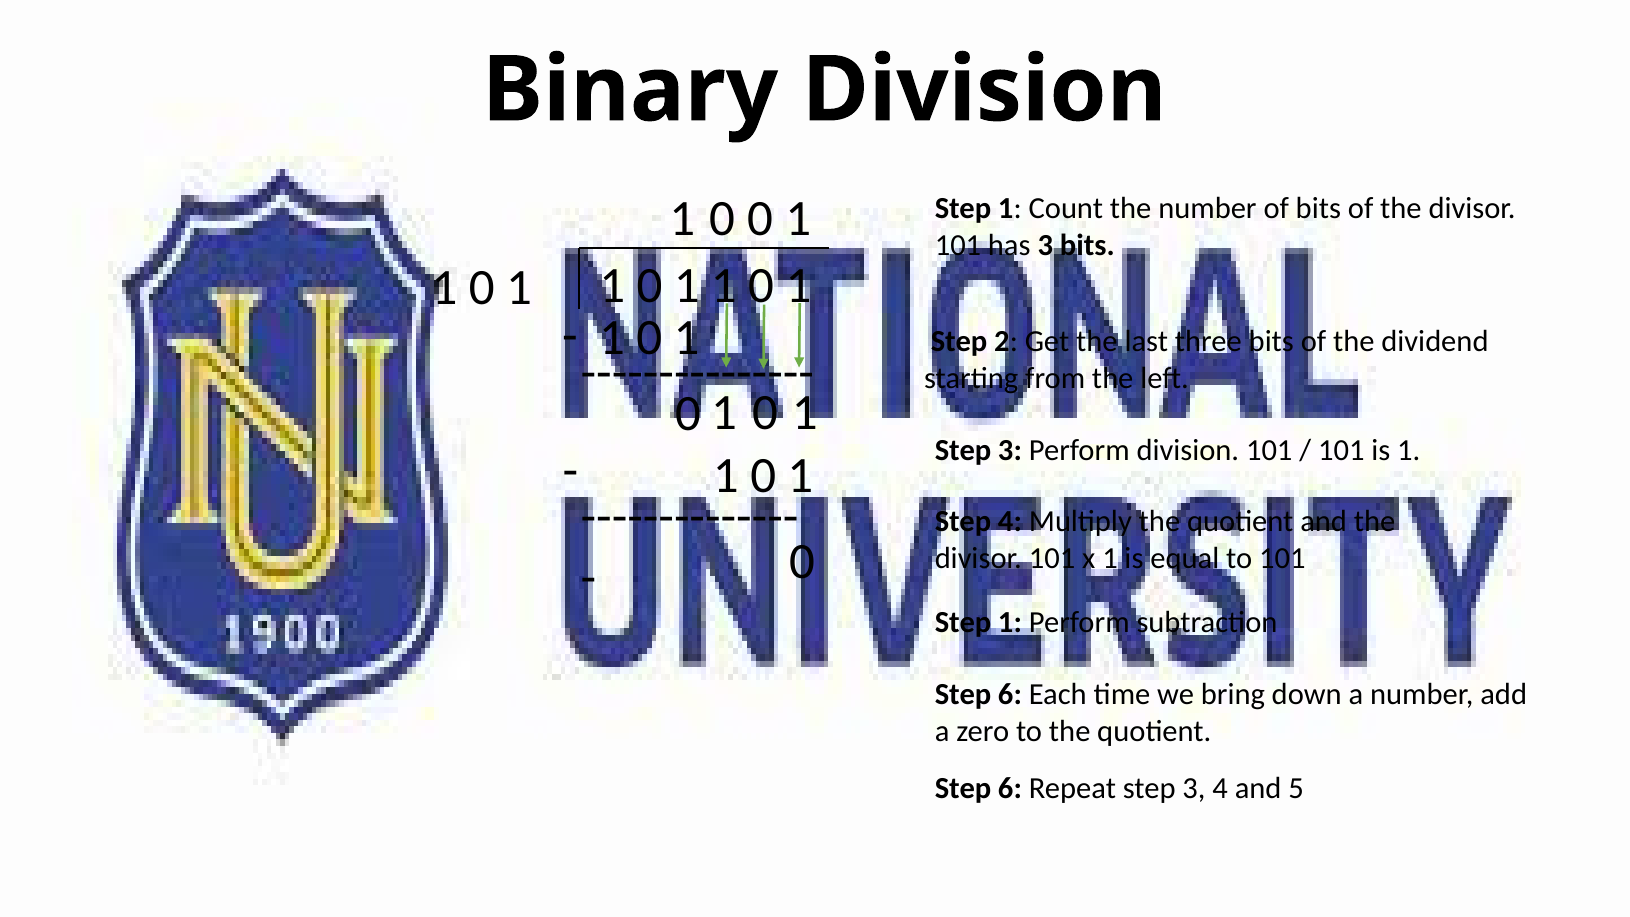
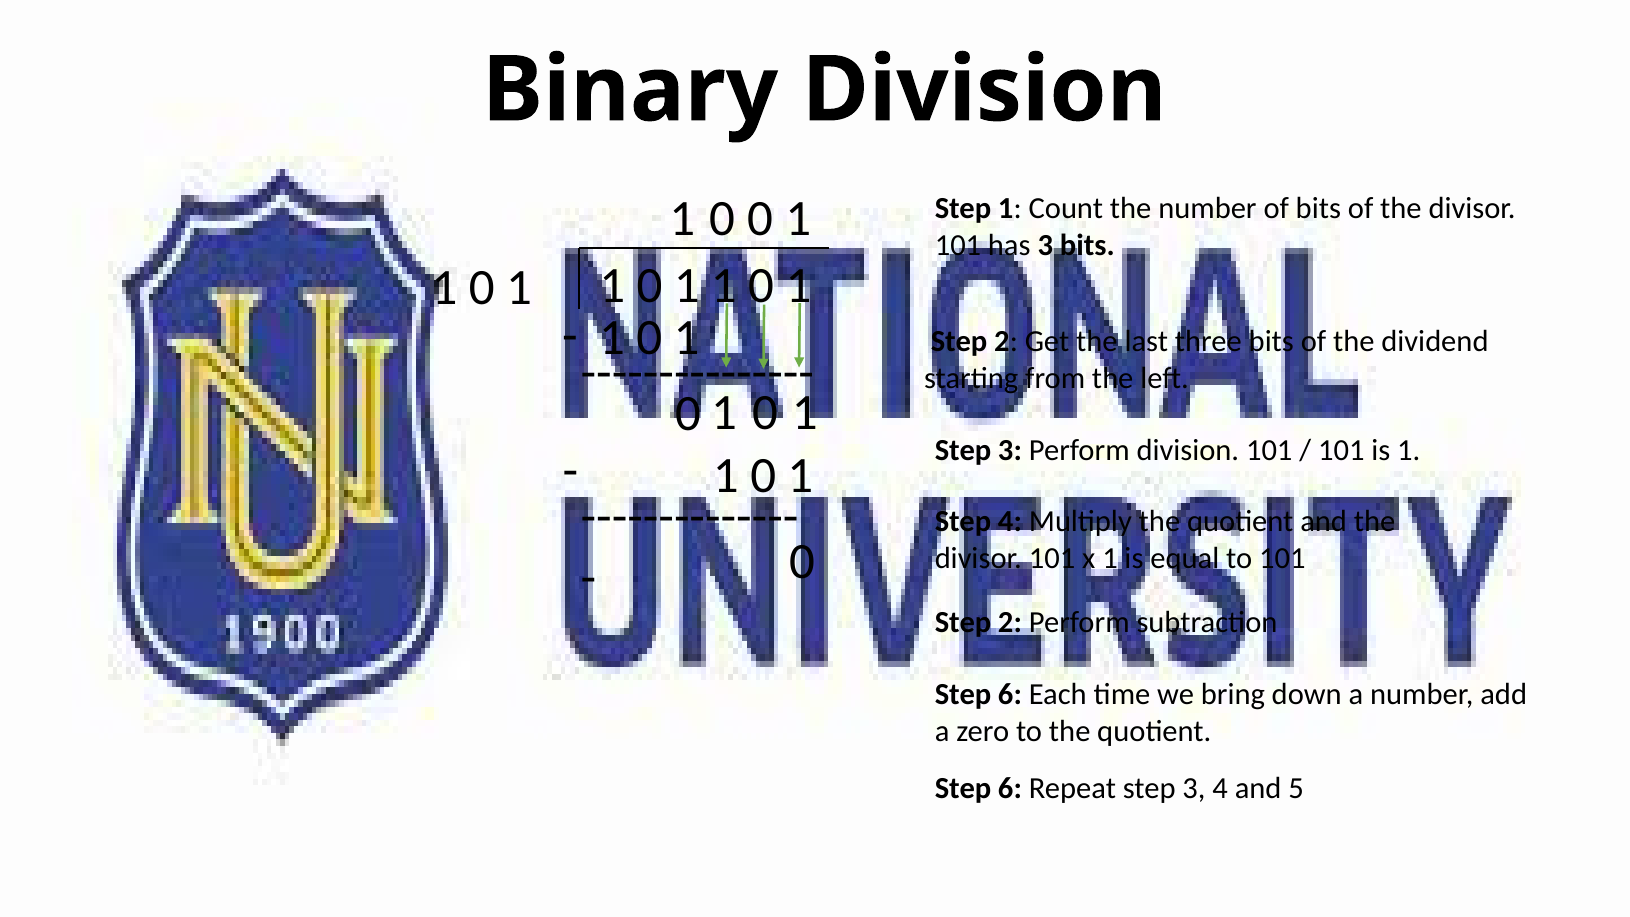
1 at (1010, 623): 1 -> 2
